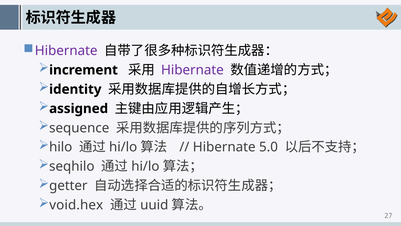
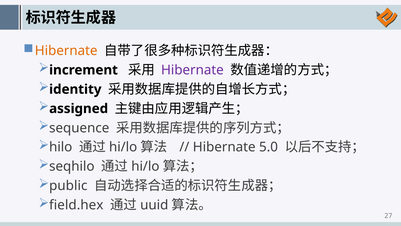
Hibernate at (66, 51) colour: purple -> orange
getter: getter -> public
void.hex: void.hex -> field.hex
